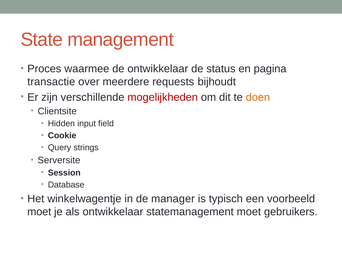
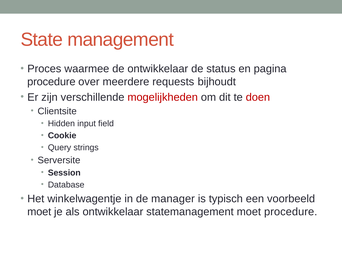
transactie at (51, 82): transactie -> procedure
doen colour: orange -> red
moet gebruikers: gebruikers -> procedure
